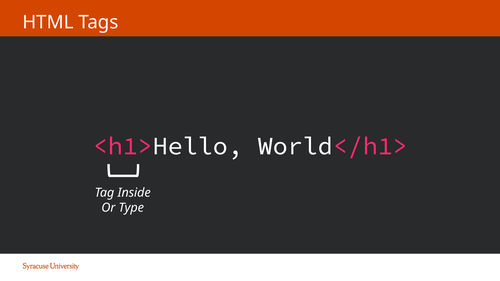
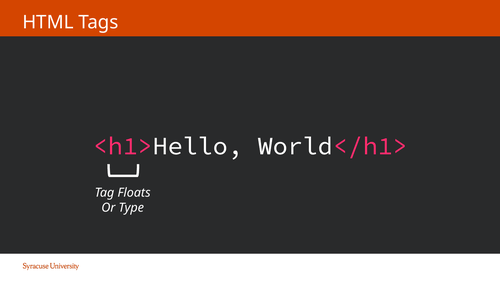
Inside: Inside -> Floats
